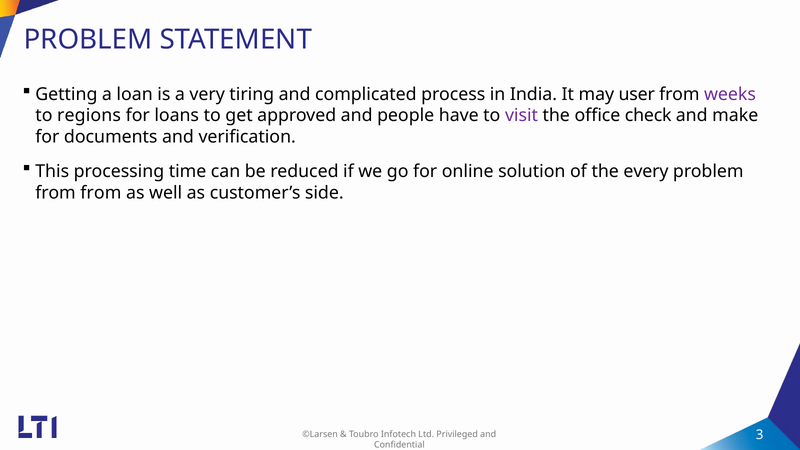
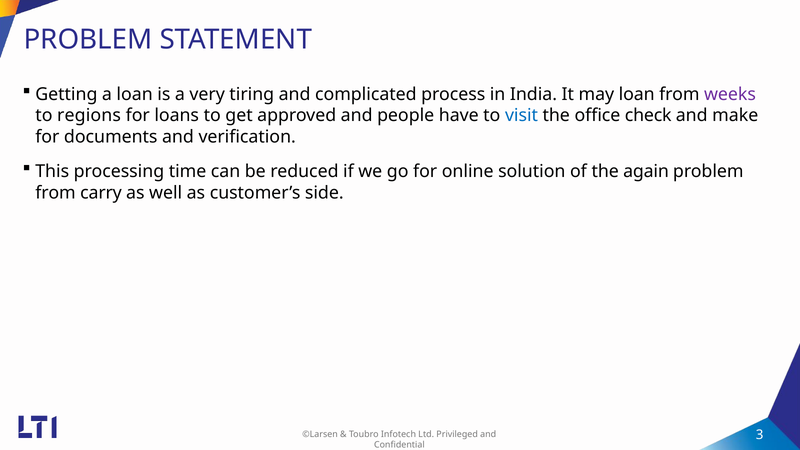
may user: user -> loan
visit colour: purple -> blue
every: every -> again
from from: from -> carry
